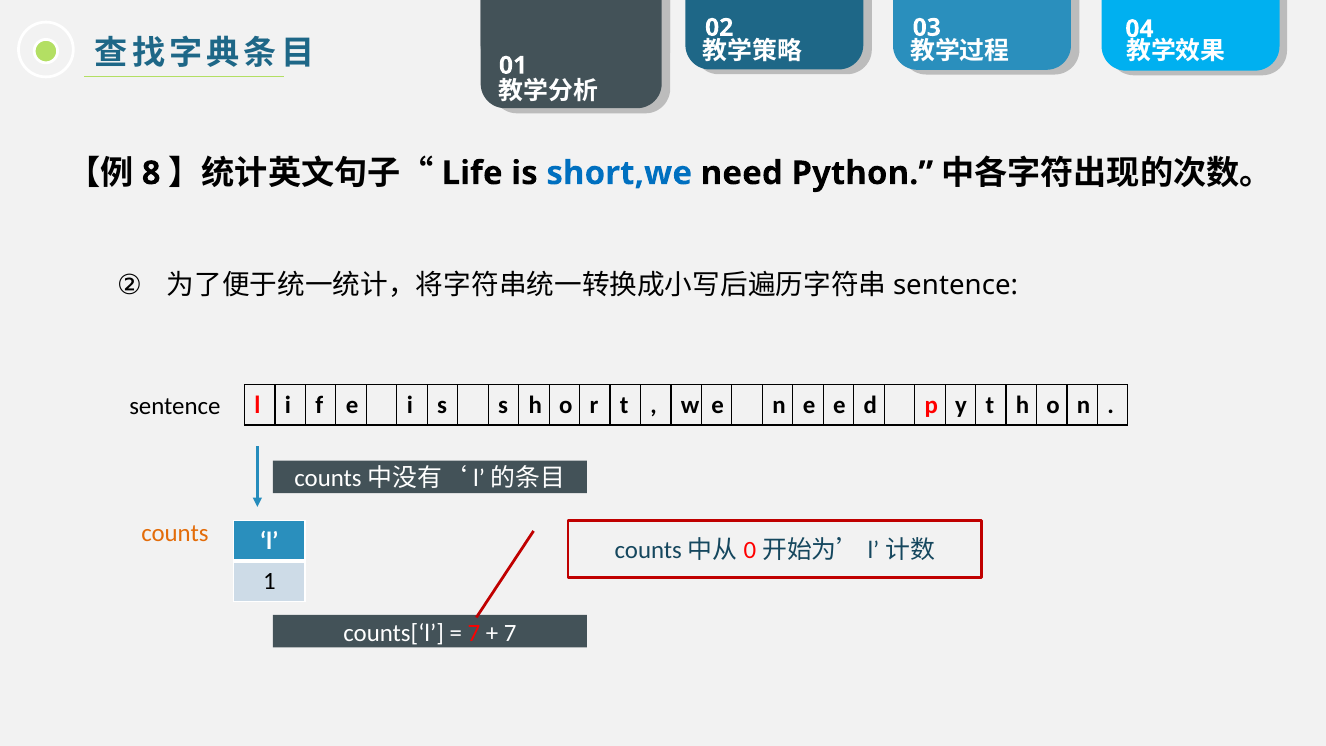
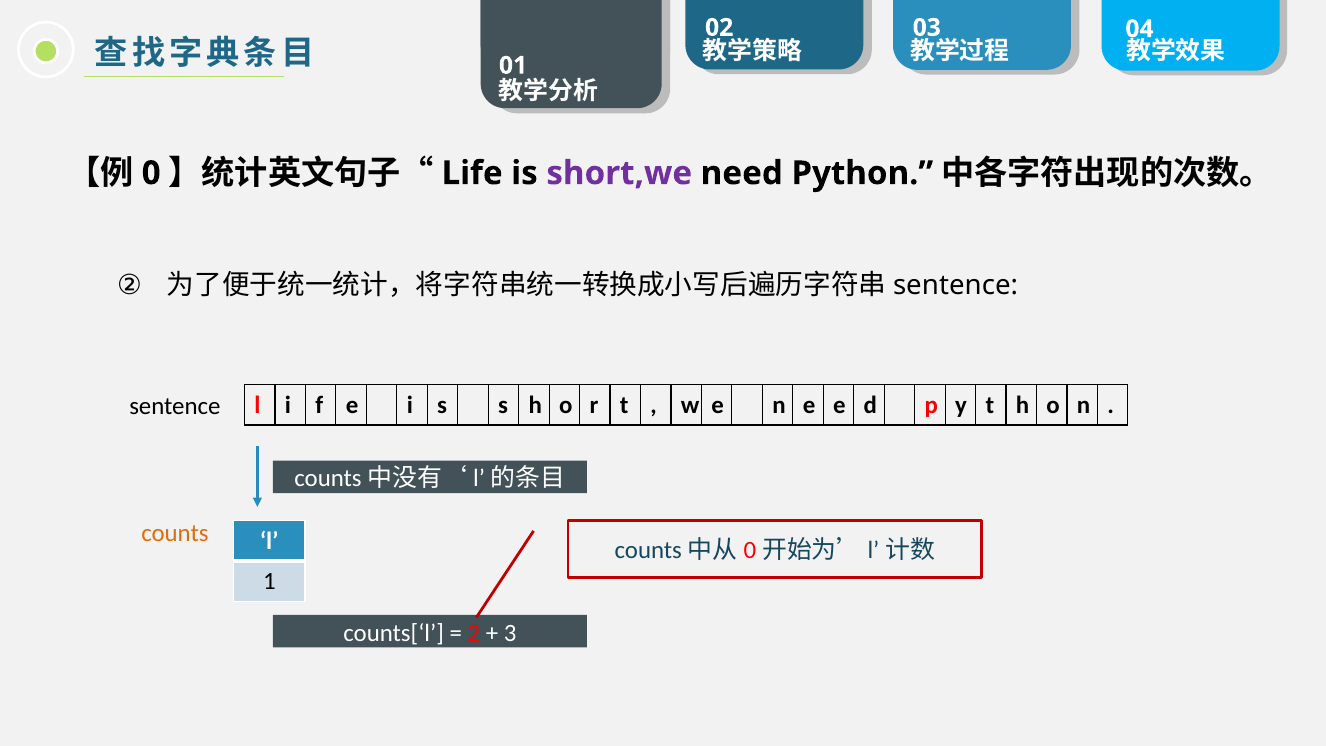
8: 8 -> 0
short,we colour: blue -> purple
7 at (474, 633): 7 -> 2
7 at (510, 633): 7 -> 3
